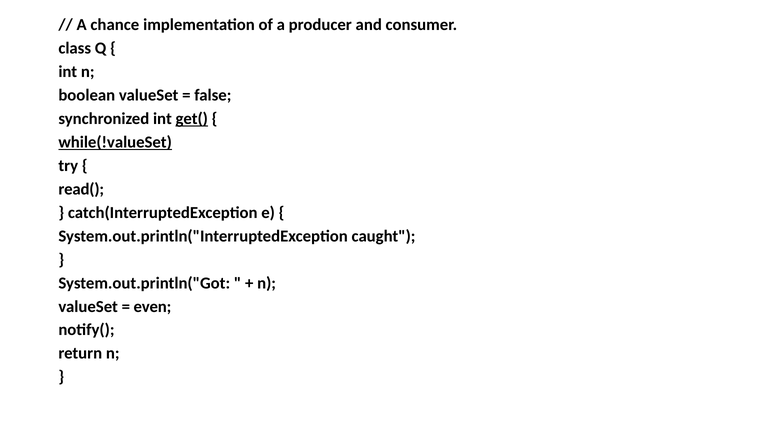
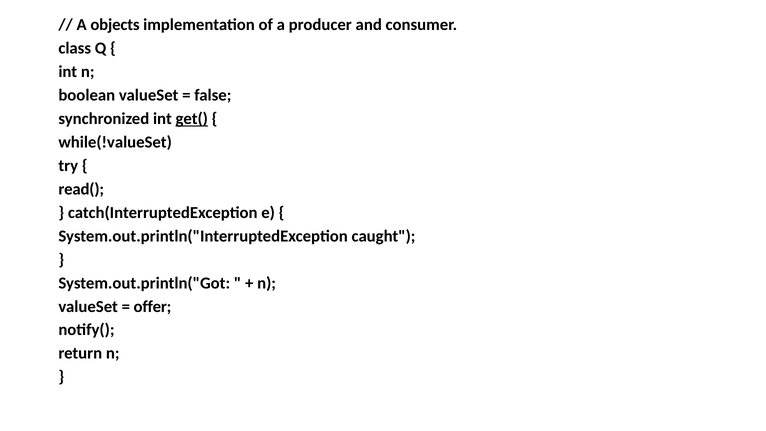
chance: chance -> objects
while(!valueSet underline: present -> none
even: even -> offer
